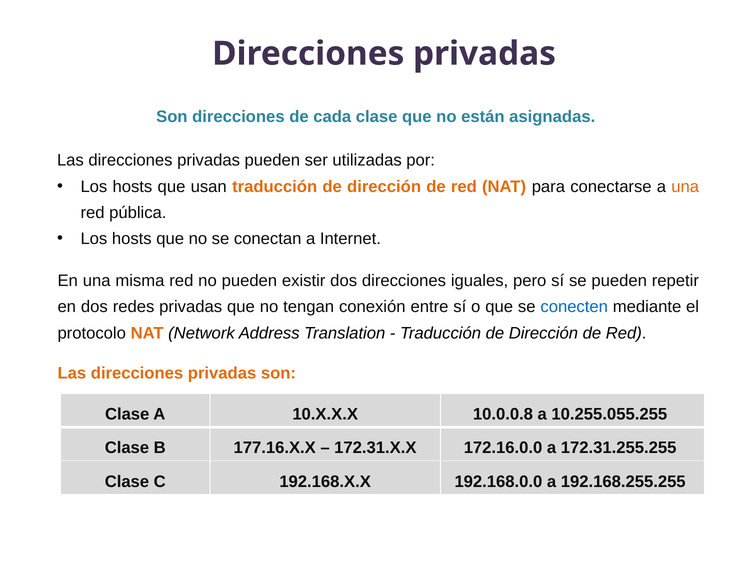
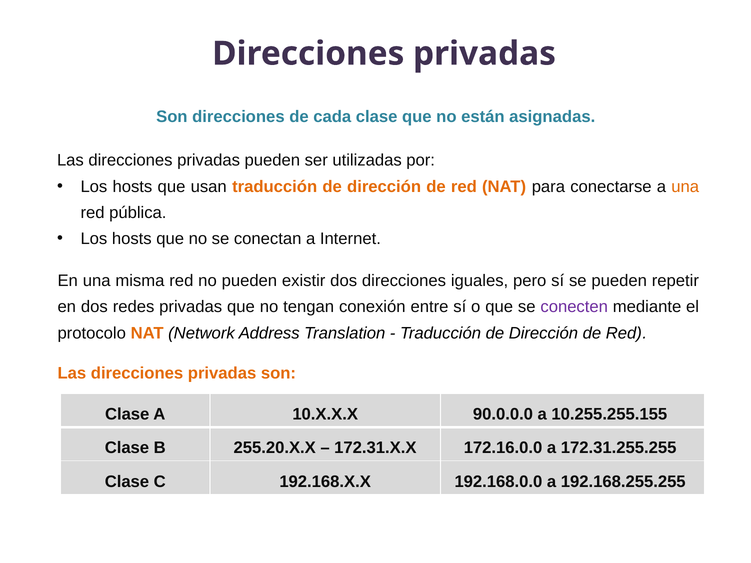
conecten colour: blue -> purple
10.0.0.8: 10.0.0.8 -> 90.0.0.0
10.255.055.255: 10.255.055.255 -> 10.255.255.155
177.16.X.X: 177.16.X.X -> 255.20.X.X
